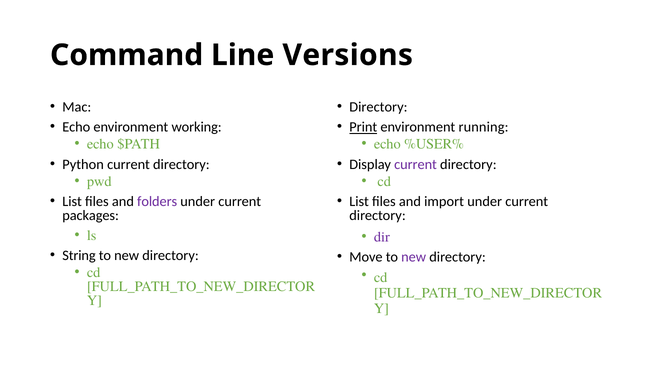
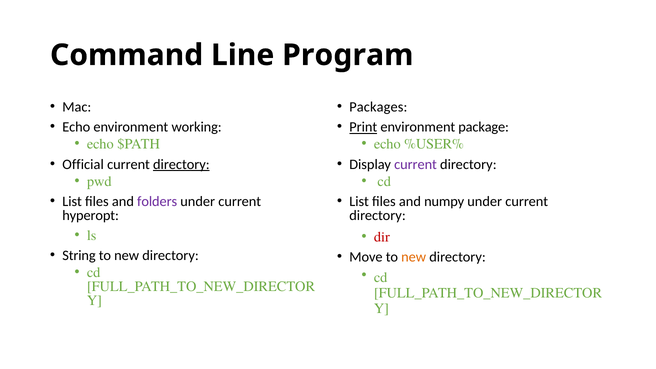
Versions: Versions -> Program
Directory at (378, 107): Directory -> Packages
running: running -> package
Python: Python -> Official
directory at (181, 164) underline: none -> present
import: import -> numpy
packages: packages -> hyperopt
dir colour: purple -> red
new at (414, 257) colour: purple -> orange
